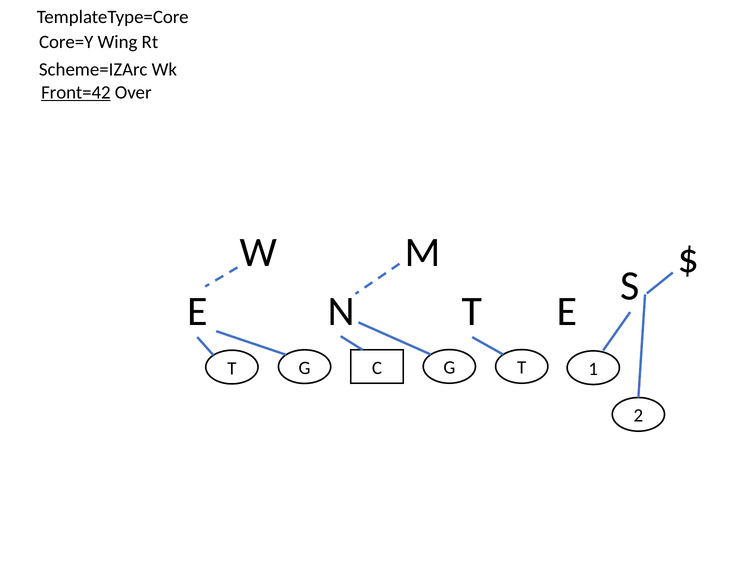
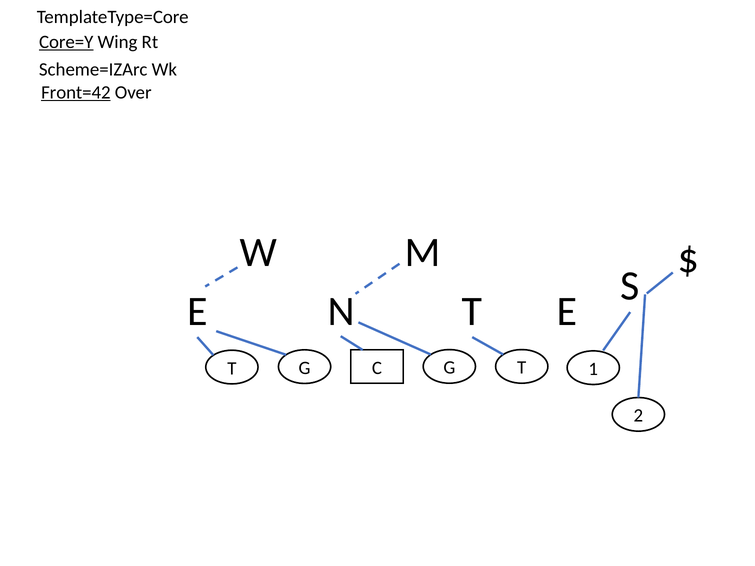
Core=Y underline: none -> present
